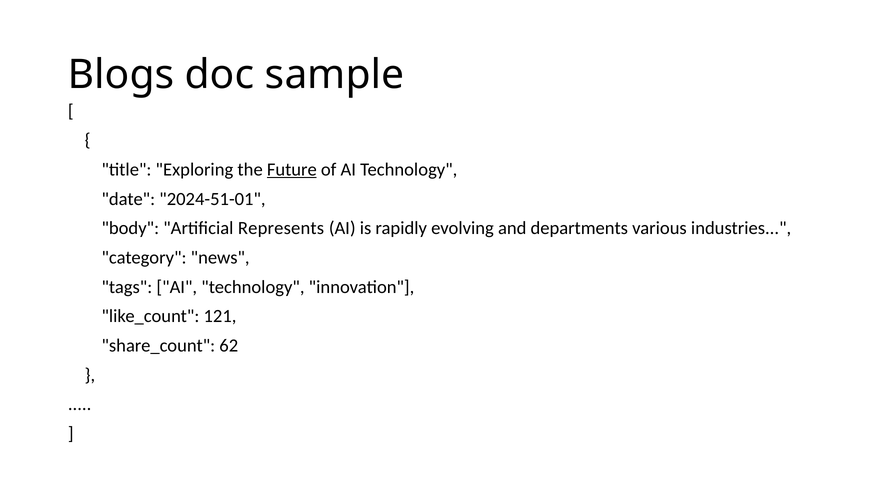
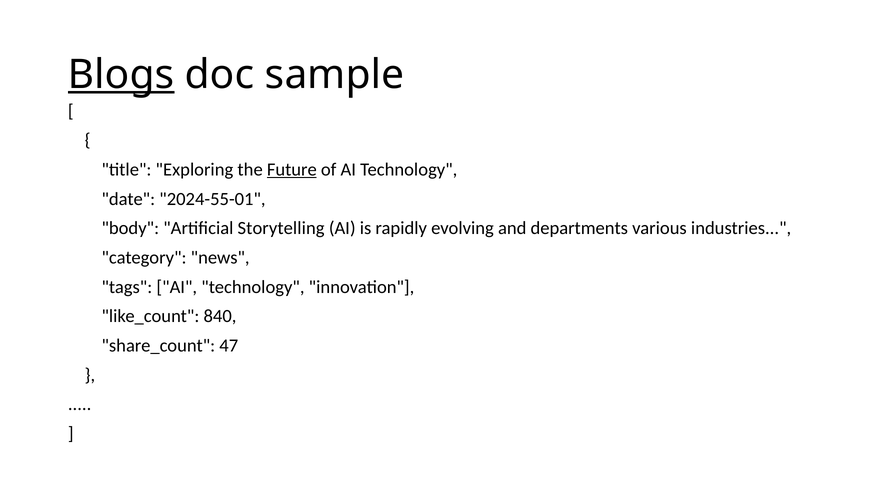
Blogs underline: none -> present
2024-51-01: 2024-51-01 -> 2024-55-01
Represents: Represents -> Storytelling
121: 121 -> 840
62: 62 -> 47
